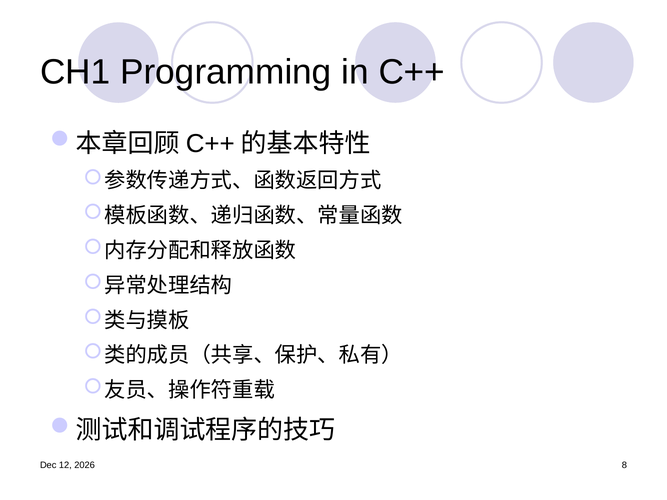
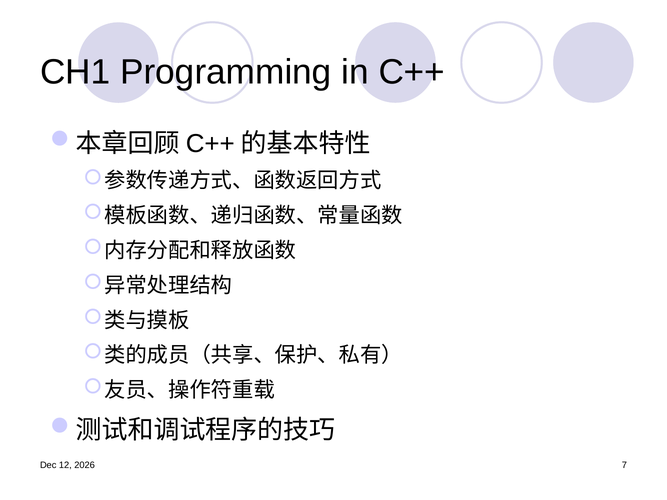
8: 8 -> 7
